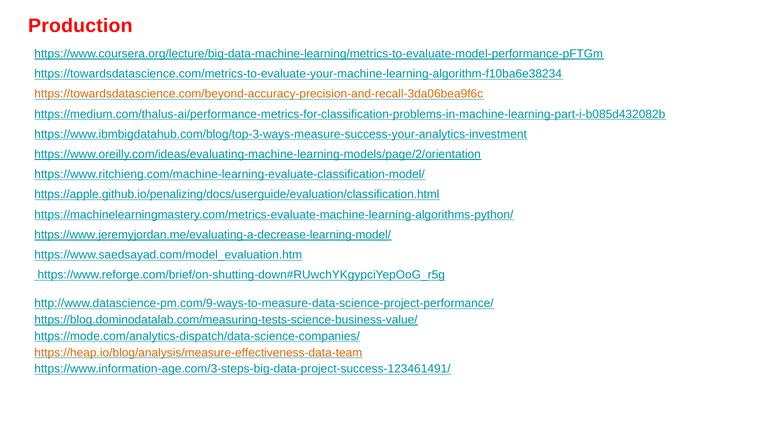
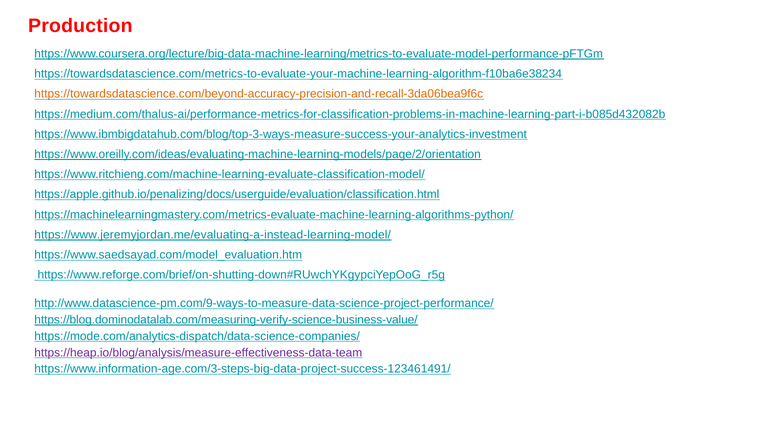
https://www.jeremyjordan.me/evaluating-a-decrease-learning-model/: https://www.jeremyjordan.me/evaluating-a-decrease-learning-model/ -> https://www.jeremyjordan.me/evaluating-a-instead-learning-model/
https://blog.dominodatalab.com/measuring-tests-science-business-value/: https://blog.dominodatalab.com/measuring-tests-science-business-value/ -> https://blog.dominodatalab.com/measuring-verify-science-business-value/
https://heap.io/blog/analysis/measure-effectiveness-data-team colour: orange -> purple
